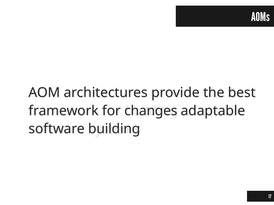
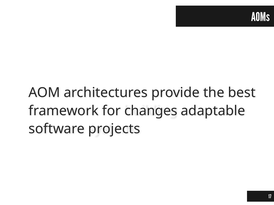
building: building -> projects
